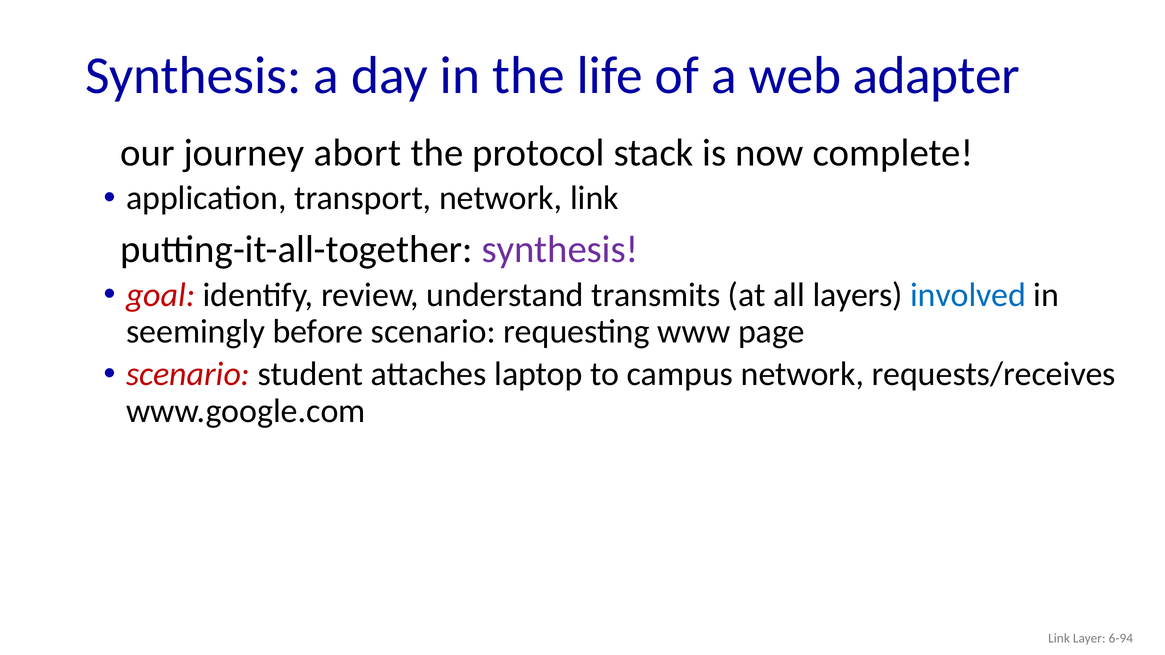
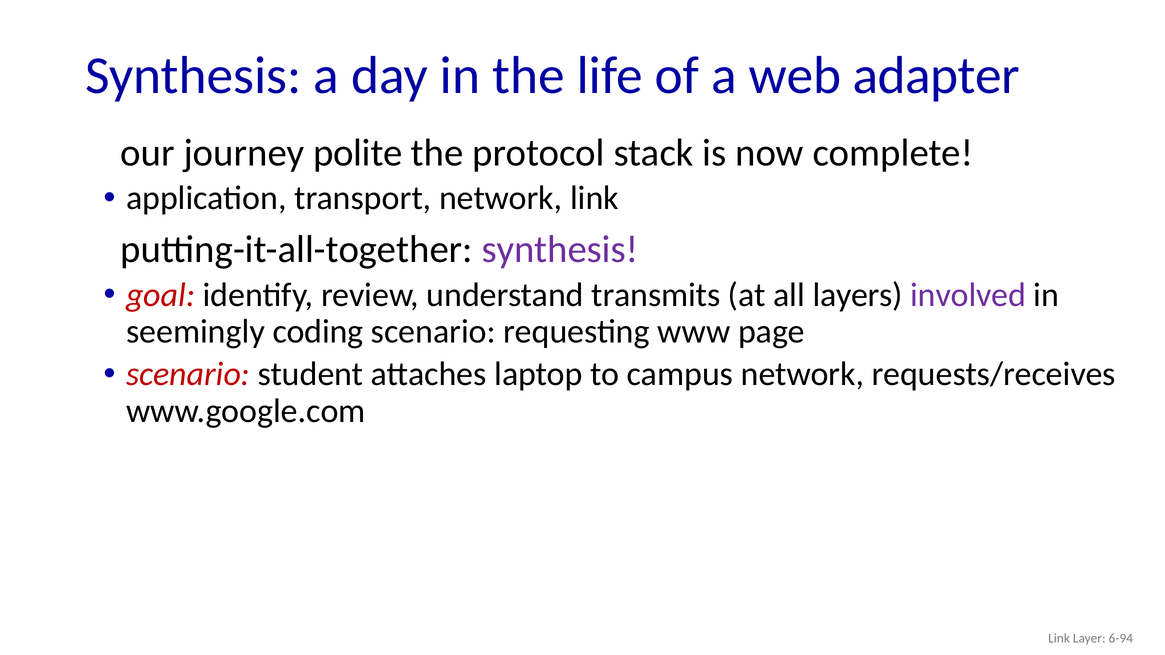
abort: abort -> polite
involved colour: blue -> purple
before: before -> coding
